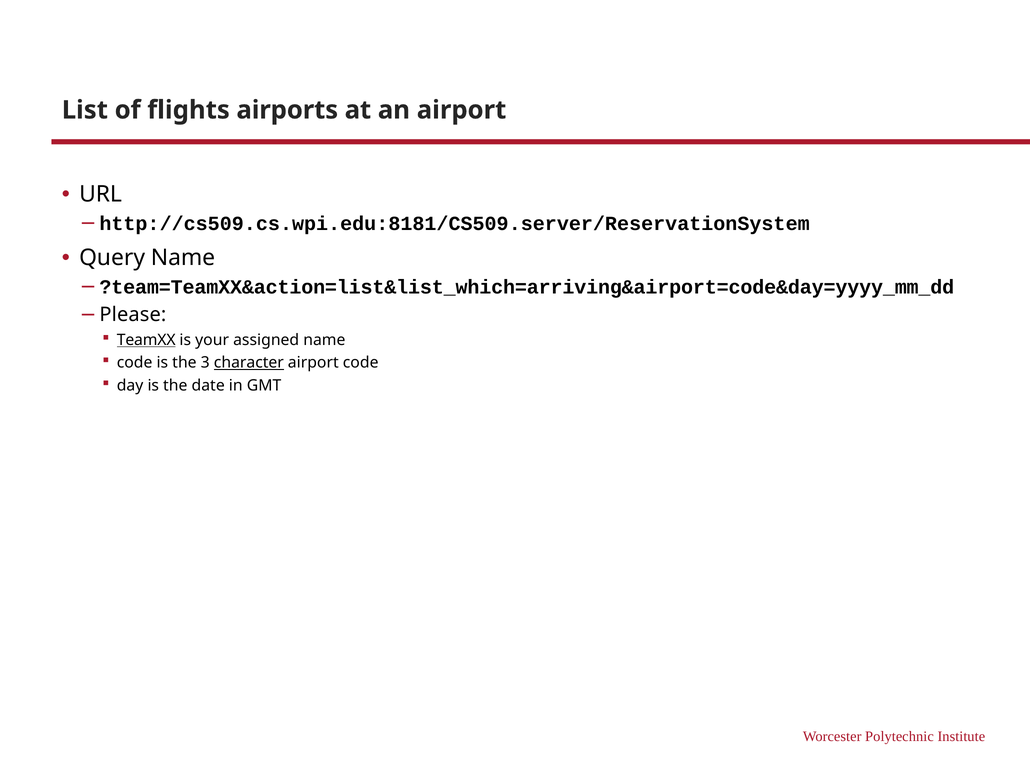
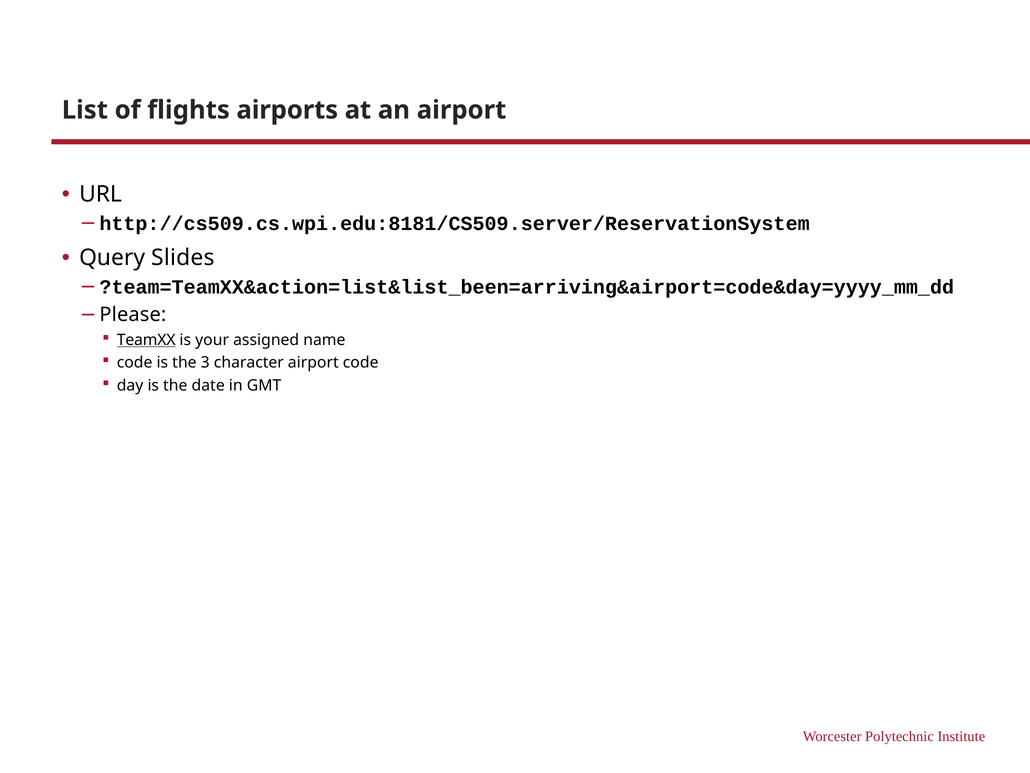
Query Name: Name -> Slides
?team=TeamXX&action=list&list_which=arriving&airport=code&day=yyyy_mm_dd: ?team=TeamXX&action=list&list_which=arriving&airport=code&day=yyyy_mm_dd -> ?team=TeamXX&action=list&list_been=arriving&airport=code&day=yyyy_mm_dd
character underline: present -> none
